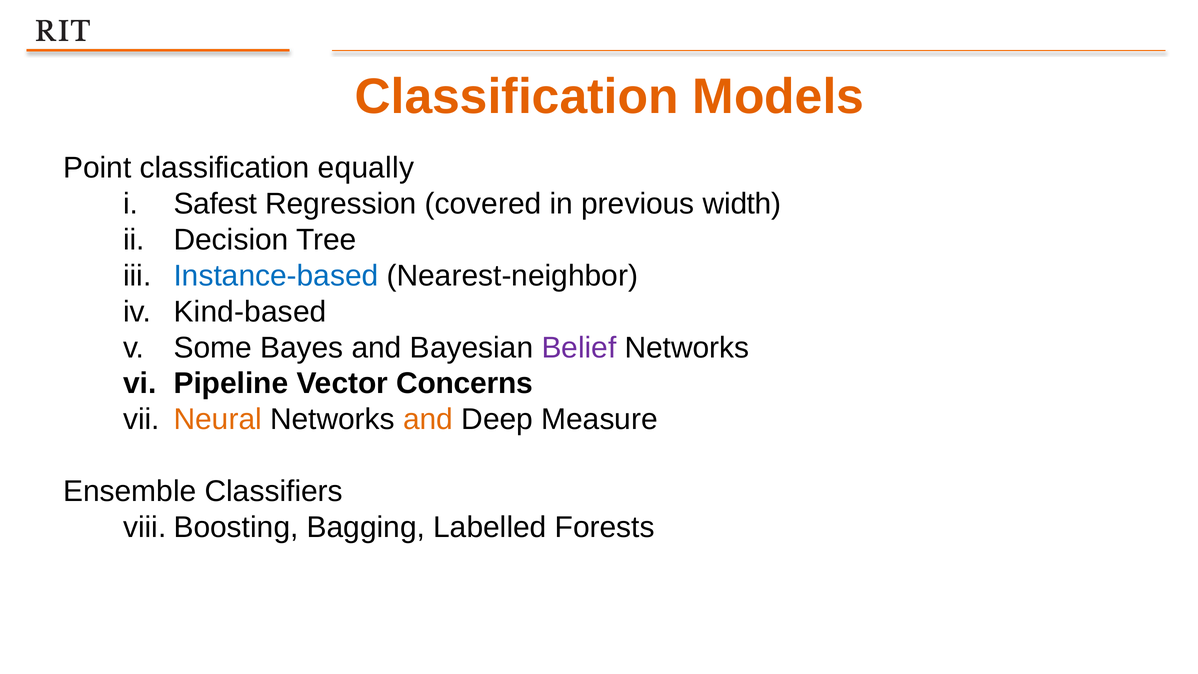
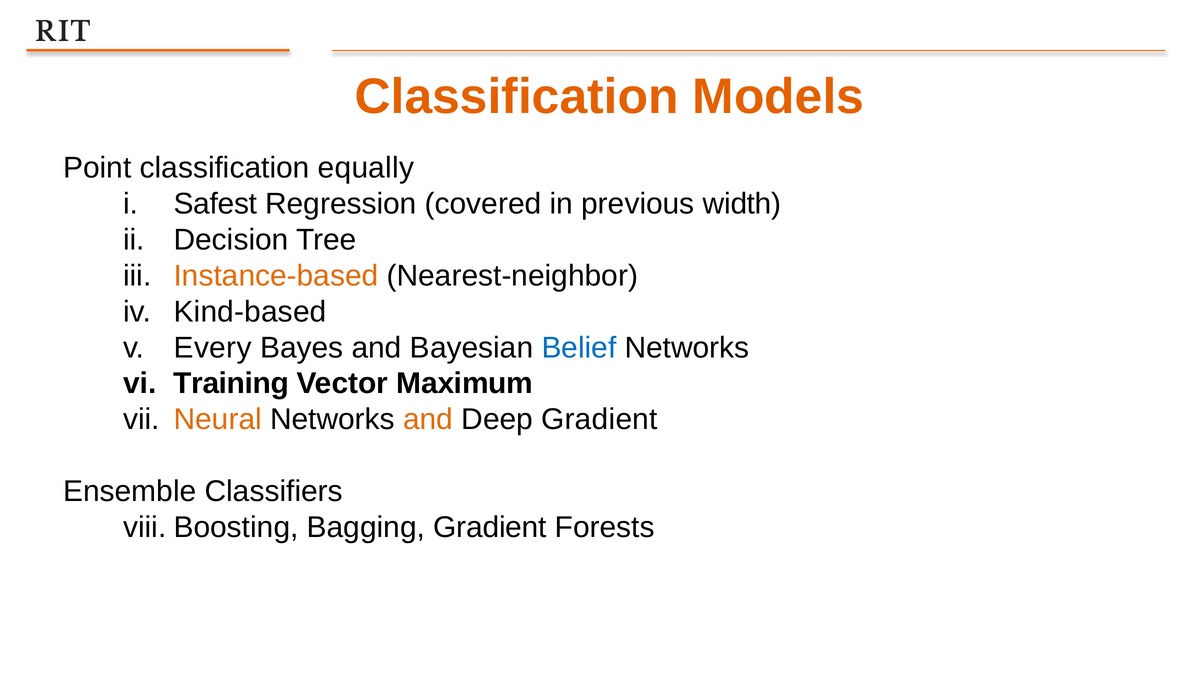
Instance-based colour: blue -> orange
Some: Some -> Every
Belief colour: purple -> blue
Pipeline: Pipeline -> Training
Concerns: Concerns -> Maximum
Deep Measure: Measure -> Gradient
Bagging Labelled: Labelled -> Gradient
